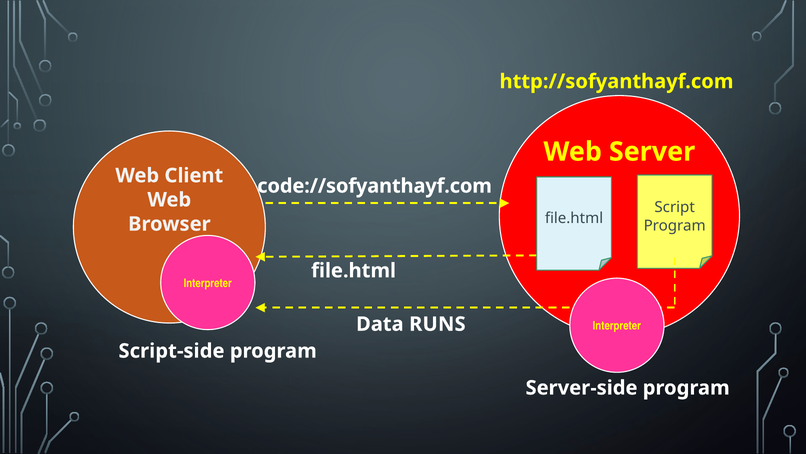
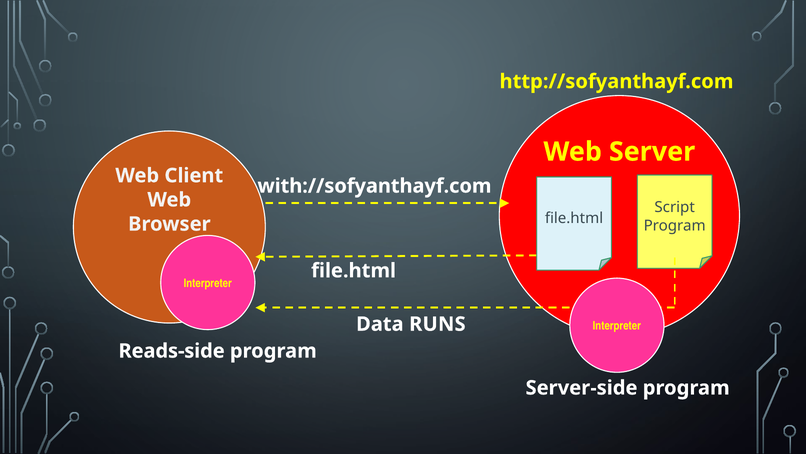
code://sofyanthayf.com: code://sofyanthayf.com -> with://sofyanthayf.com
Script-side: Script-side -> Reads-side
